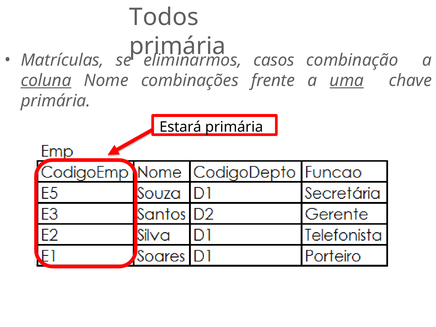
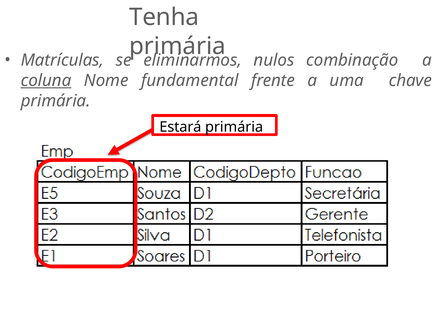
Todos: Todos -> Tenha
casos: casos -> nulos
combinações: combinações -> fundamental
uma underline: present -> none
